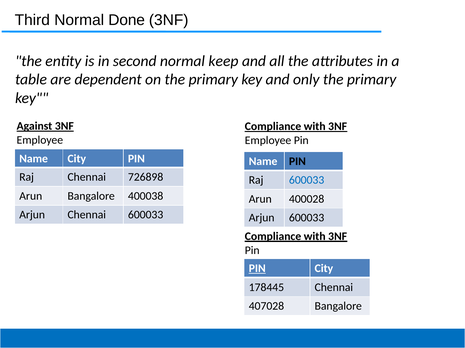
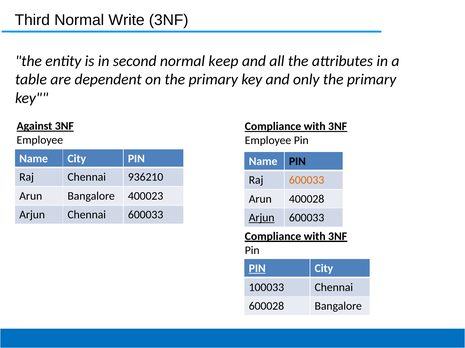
Done: Done -> Write
726898: 726898 -> 936210
600033 at (307, 180) colour: blue -> orange
400038: 400038 -> 400023
Arjun at (262, 218) underline: none -> present
178445: 178445 -> 100033
407028: 407028 -> 600028
